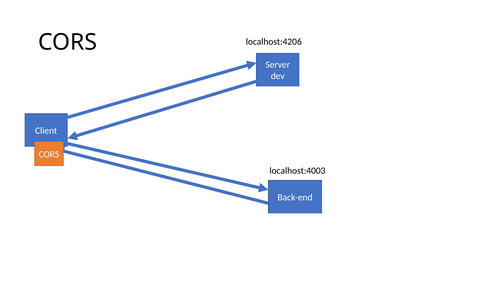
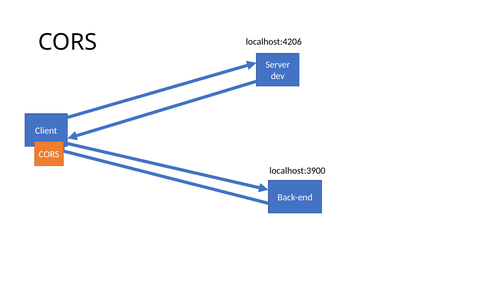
localhost:4003: localhost:4003 -> localhost:3900
